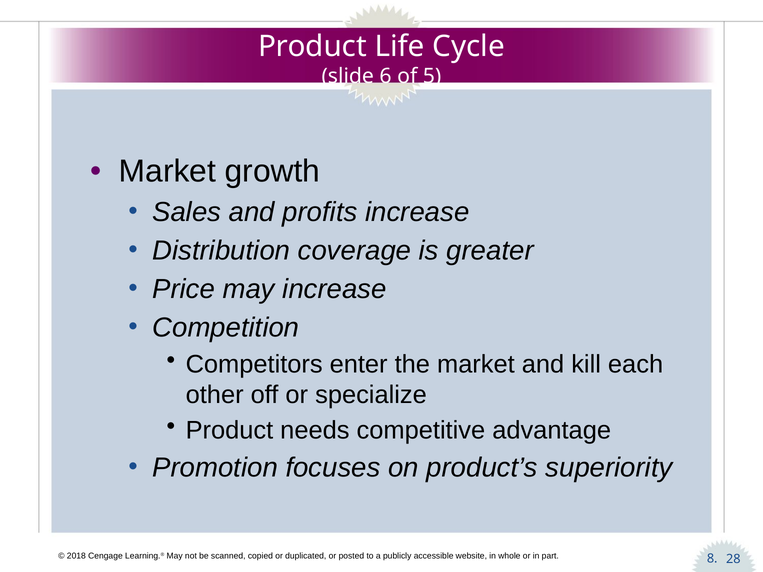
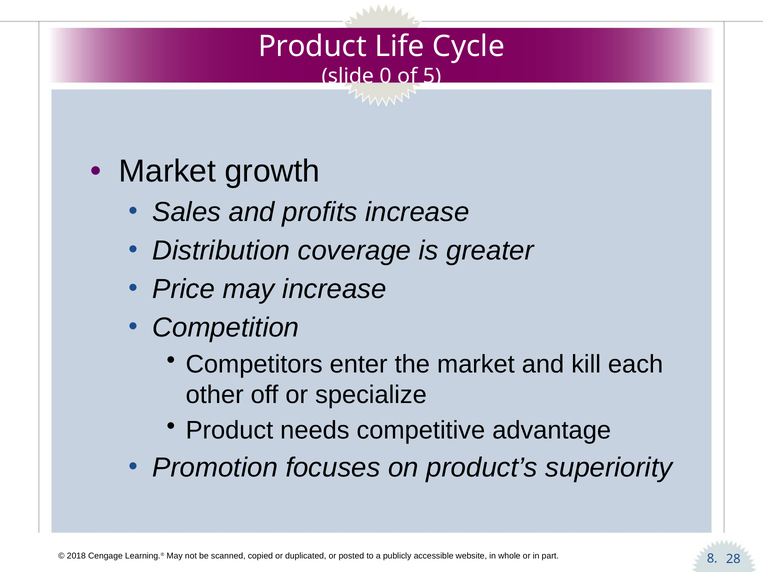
6: 6 -> 0
